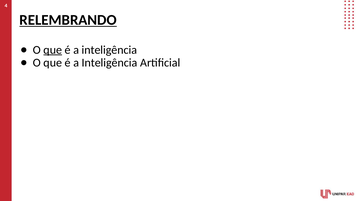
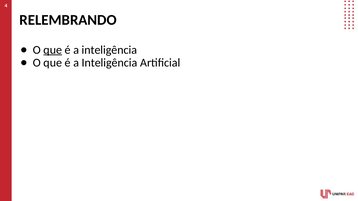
RELEMBRANDO underline: present -> none
